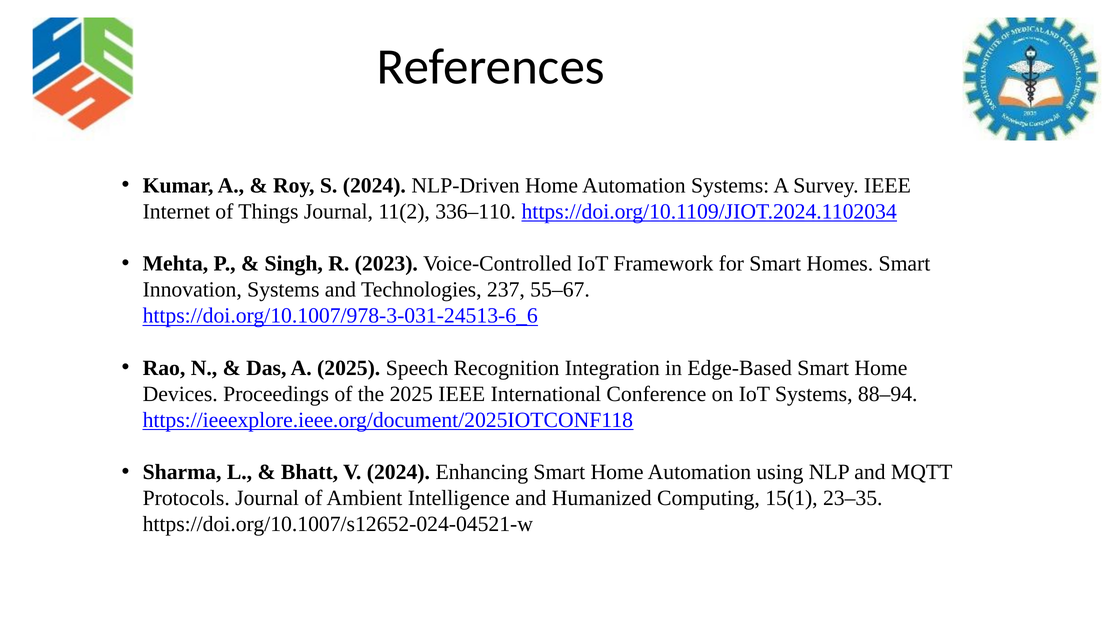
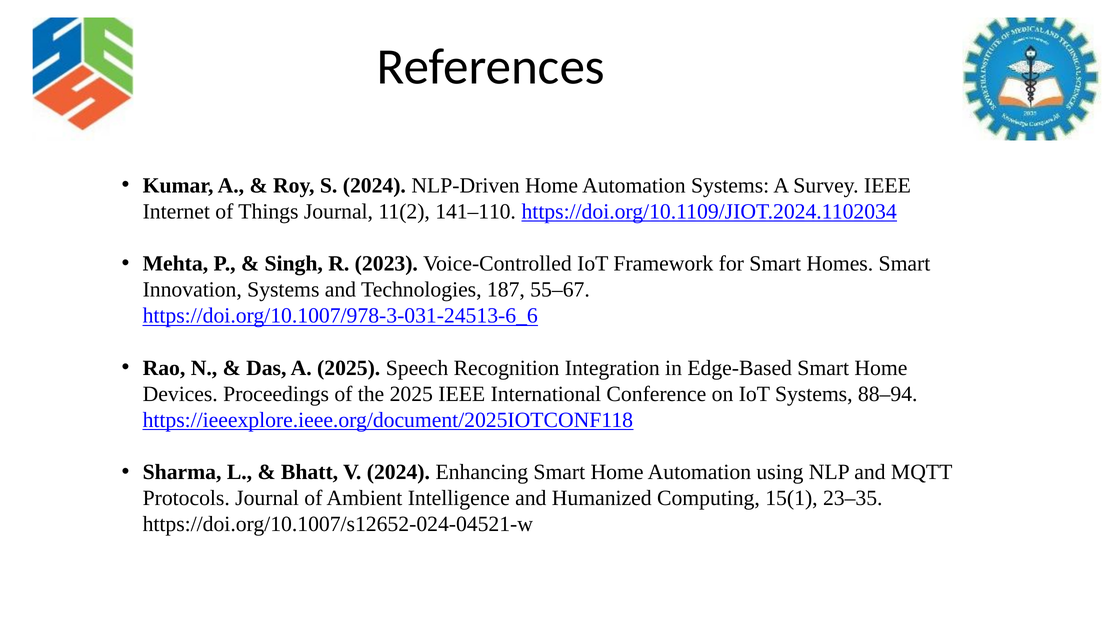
336–110: 336–110 -> 141–110
237: 237 -> 187
